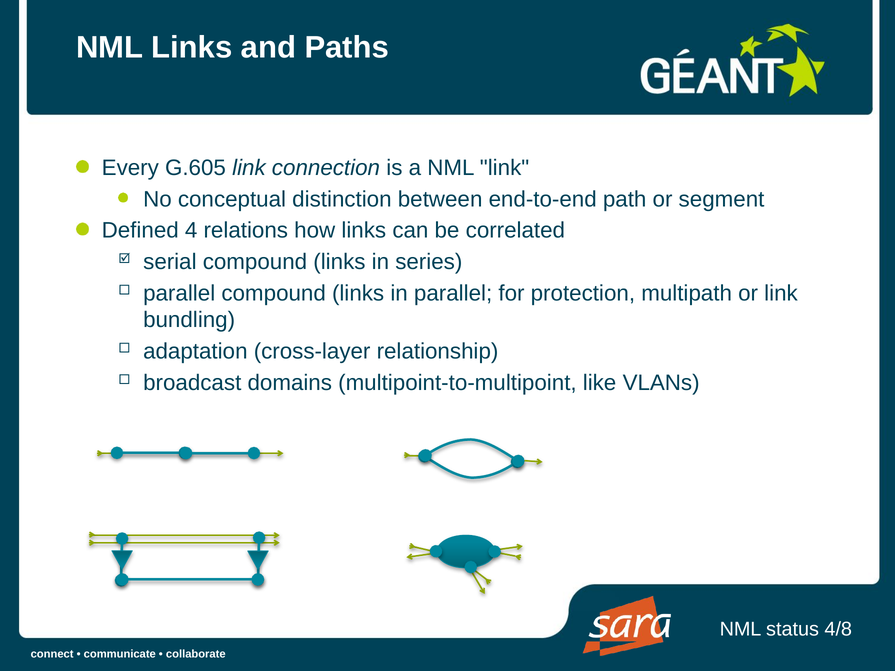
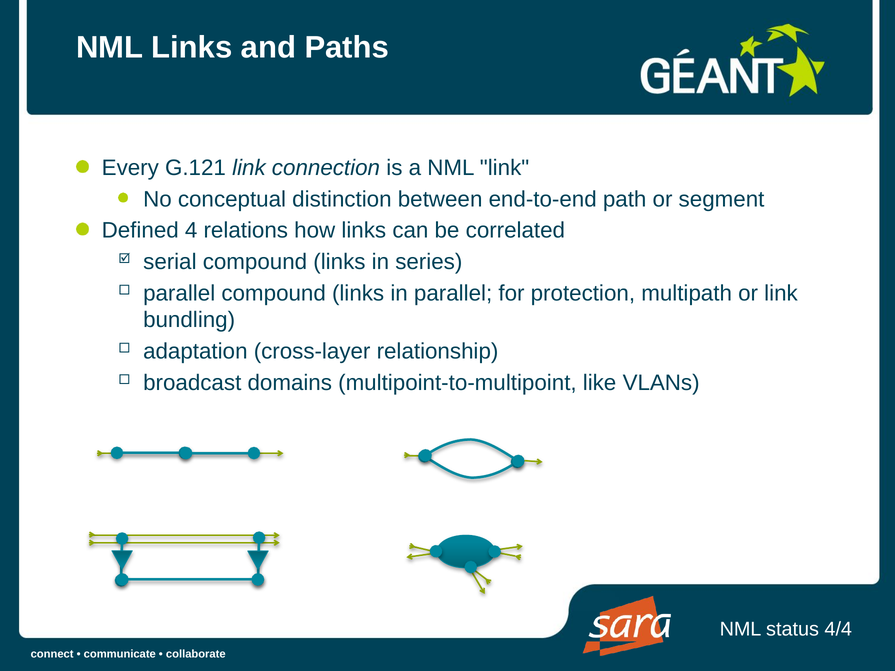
G.605: G.605 -> G.121
4/8: 4/8 -> 4/4
